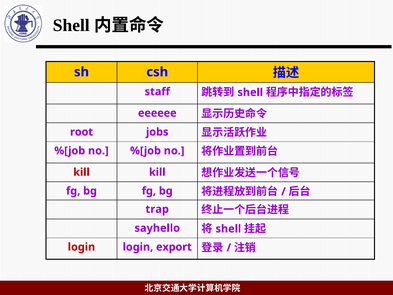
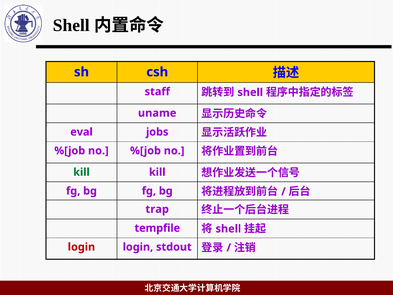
eeeeee: eeeeee -> uname
root: root -> eval
kill at (81, 172) colour: red -> green
sayhello: sayhello -> tempfile
export: export -> stdout
